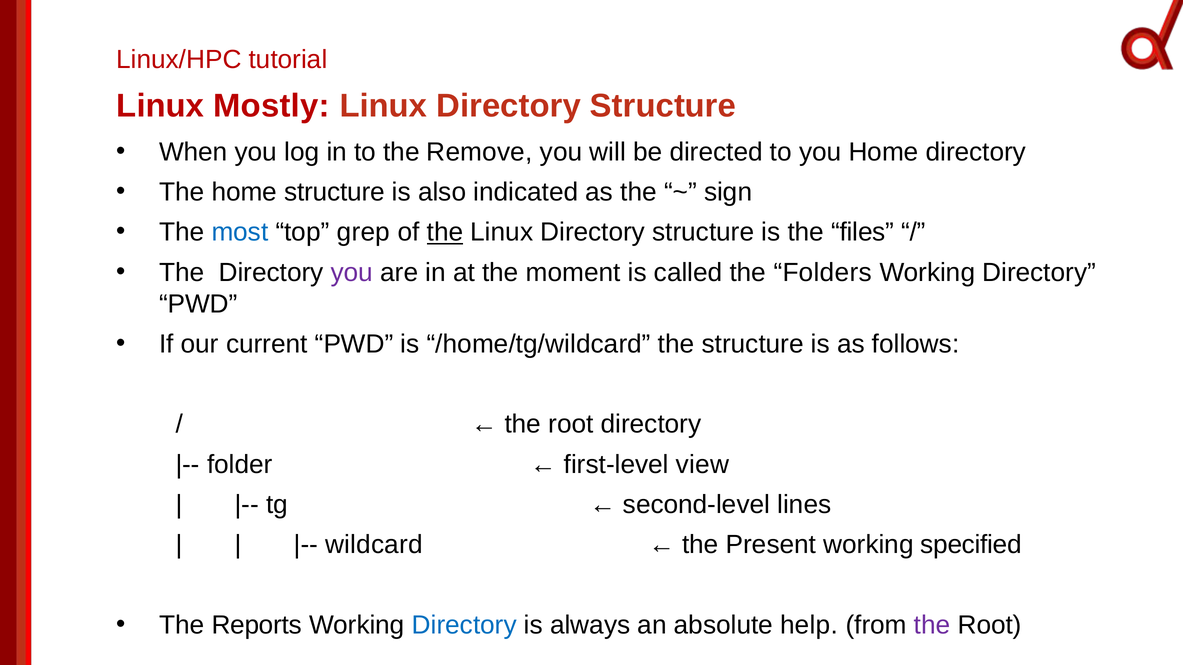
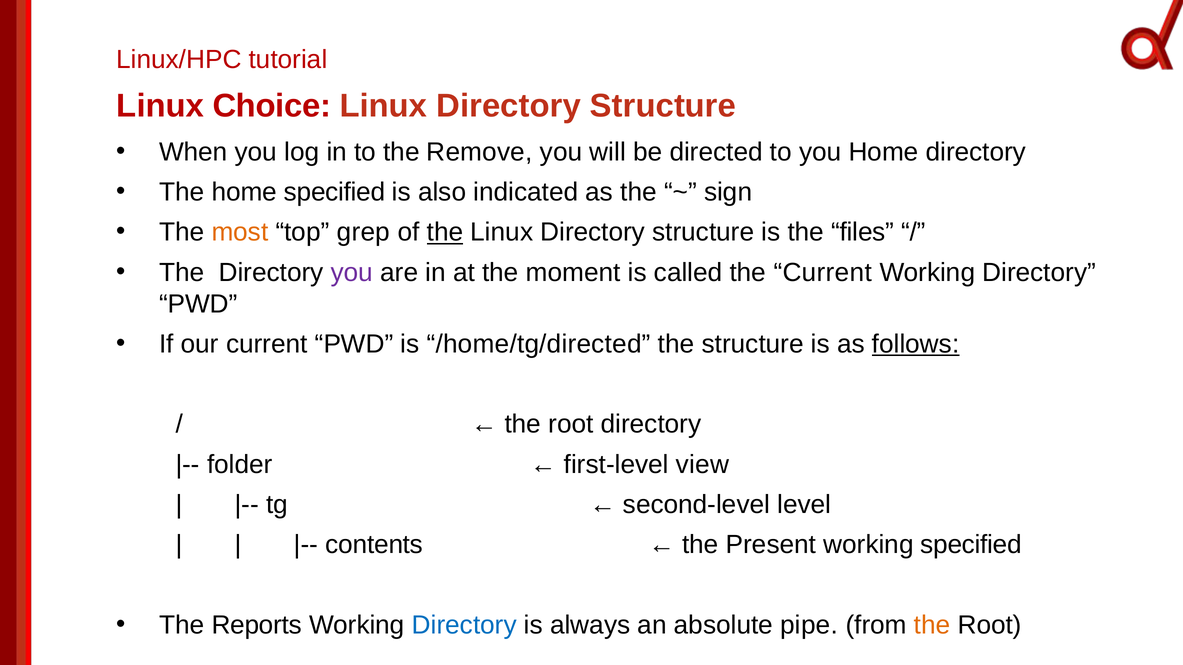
Mostly: Mostly -> Choice
home structure: structure -> specified
most colour: blue -> orange
the Folders: Folders -> Current
/home/tg/wildcard: /home/tg/wildcard -> /home/tg/directed
follows underline: none -> present
lines: lines -> level
wildcard: wildcard -> contents
help: help -> pipe
the at (932, 625) colour: purple -> orange
